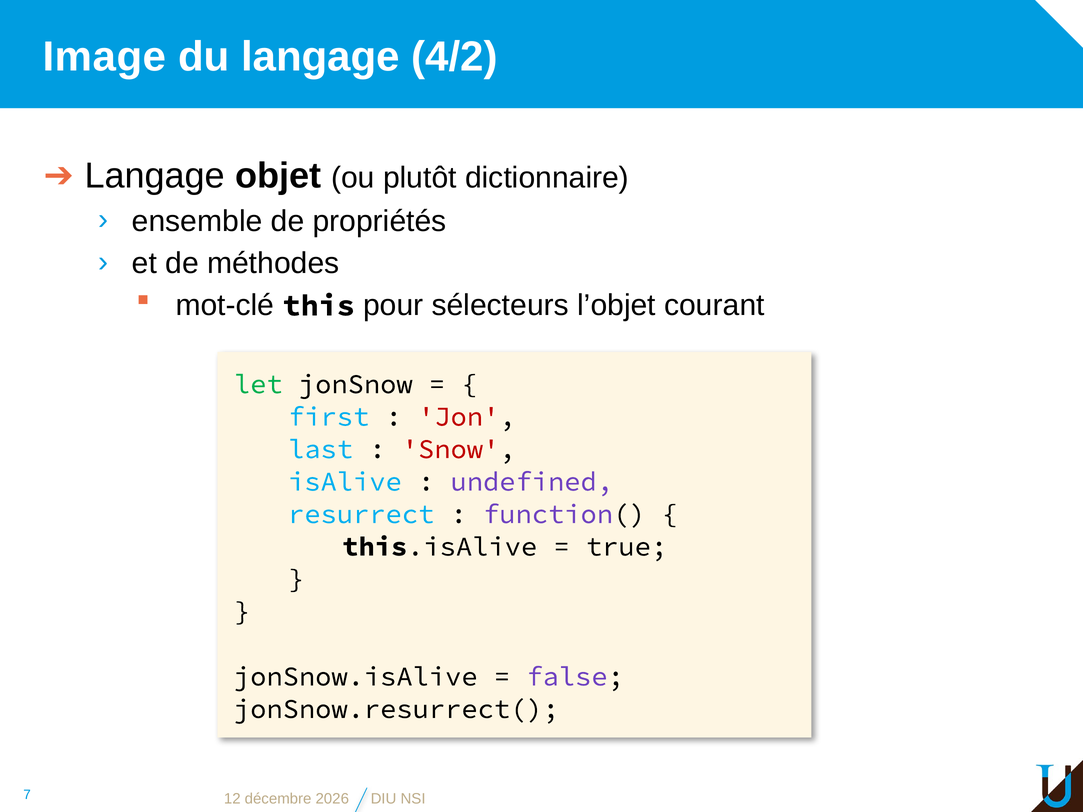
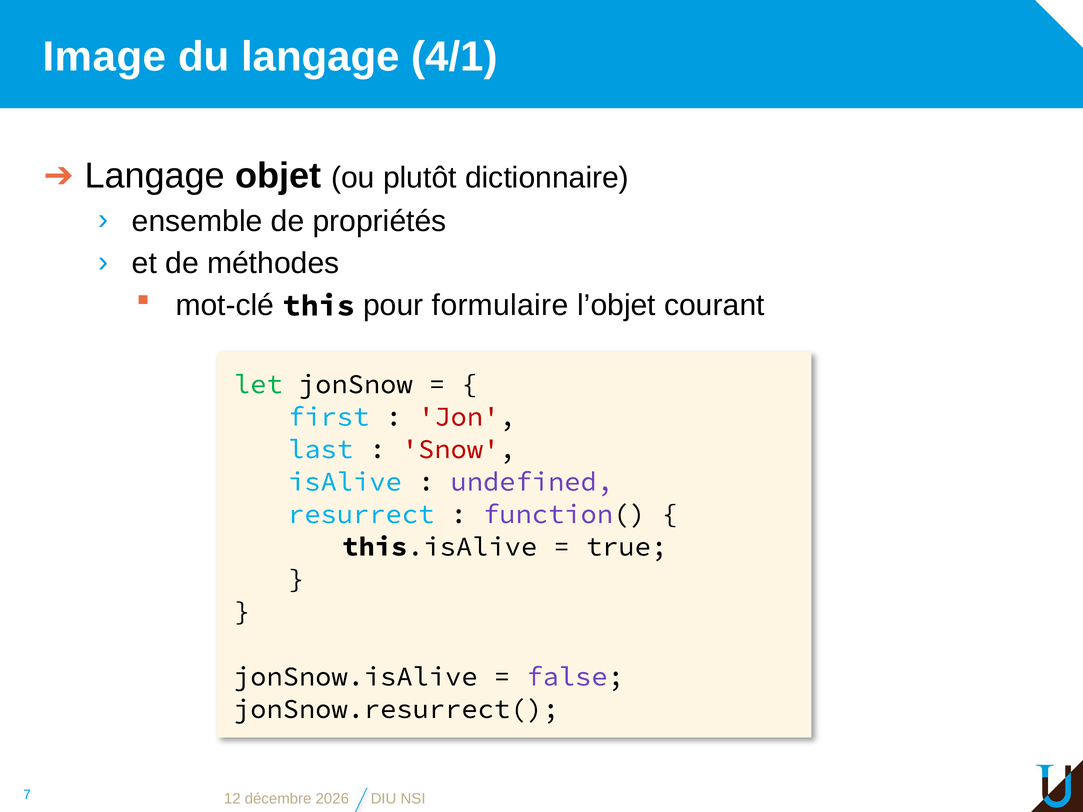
4/2: 4/2 -> 4/1
sélecteurs: sélecteurs -> formulaire
